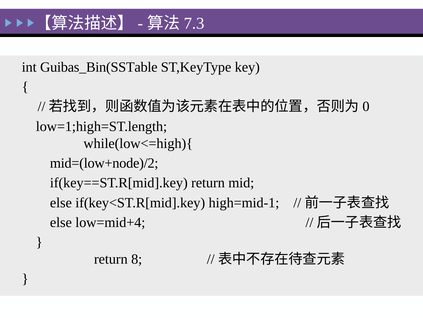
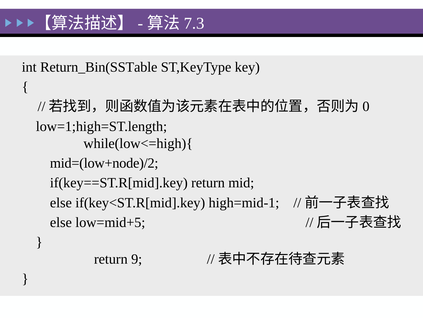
Guibas_Bin(SSTable: Guibas_Bin(SSTable -> Return_Bin(SSTable
low=mid+4: low=mid+4 -> low=mid+5
8: 8 -> 9
